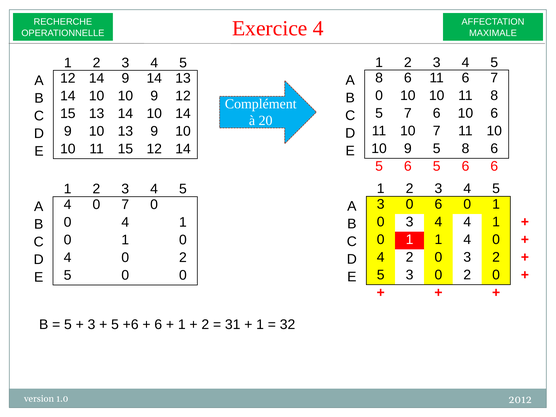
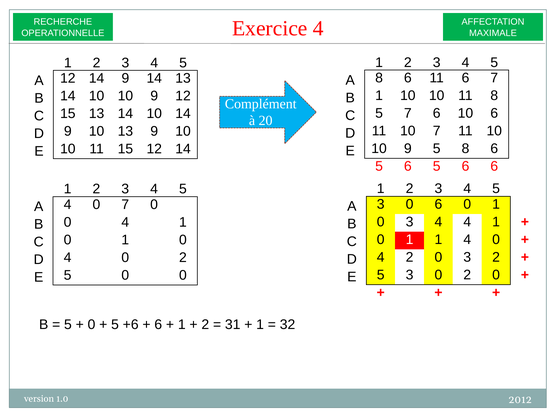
0 at (379, 96): 0 -> 1
3 at (92, 325): 3 -> 0
